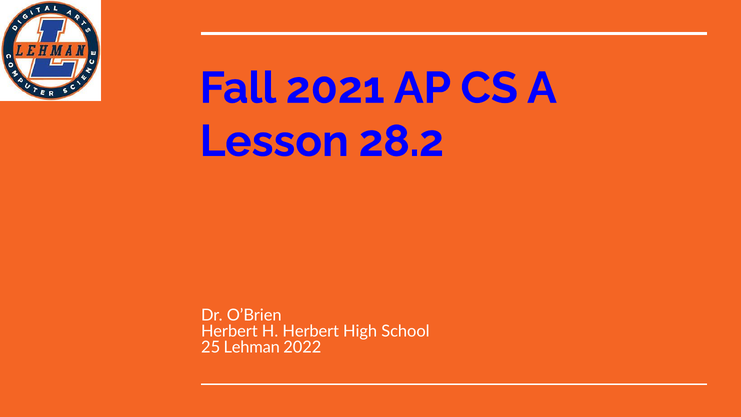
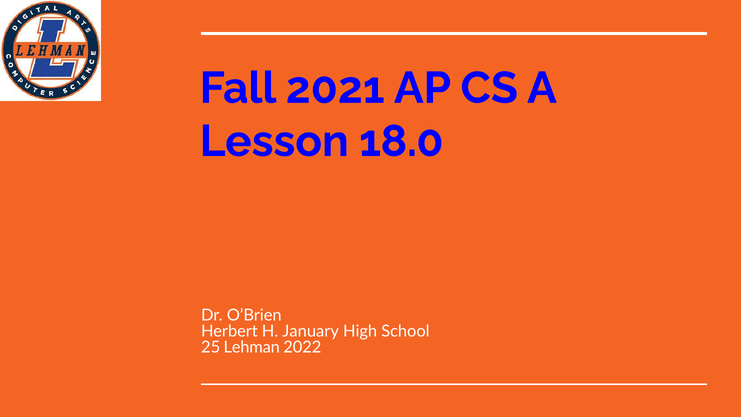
28.2: 28.2 -> 18.0
H Herbert: Herbert -> January
